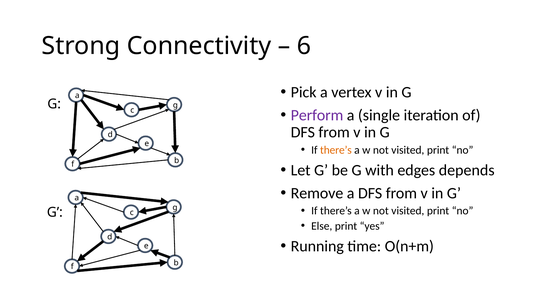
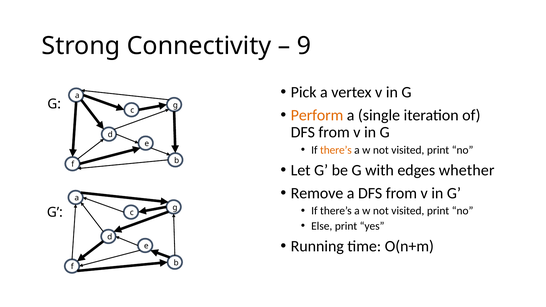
6: 6 -> 9
Perform colour: purple -> orange
depends: depends -> whether
